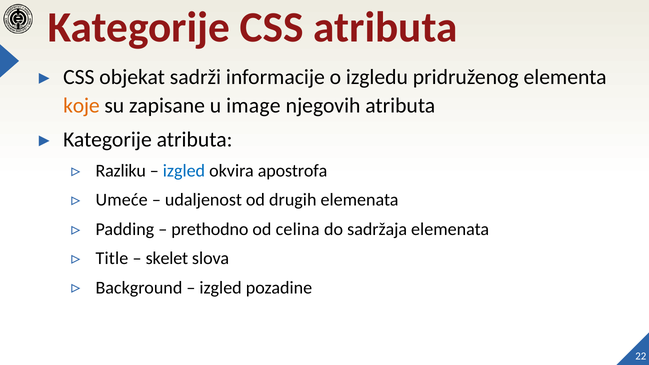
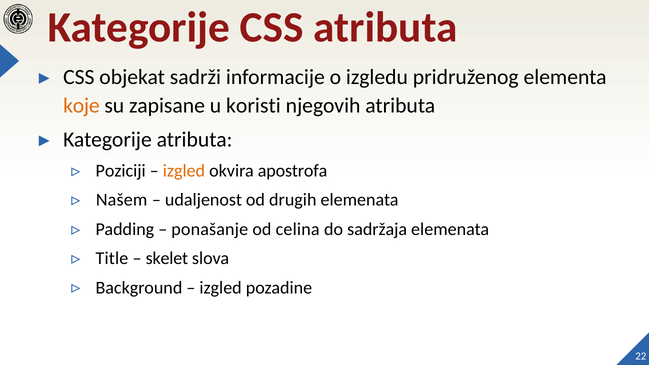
image: image -> koristi
Razliku: Razliku -> Poziciji
izgled at (184, 171) colour: blue -> orange
Umeće: Umeće -> Našem
prethodno: prethodno -> ponašanje
